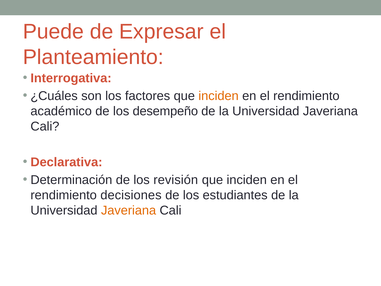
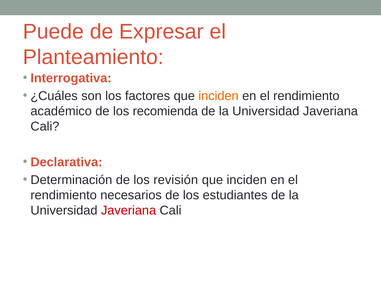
desempeño: desempeño -> recomienda
decisiones: decisiones -> necesarios
Javeriana at (129, 210) colour: orange -> red
